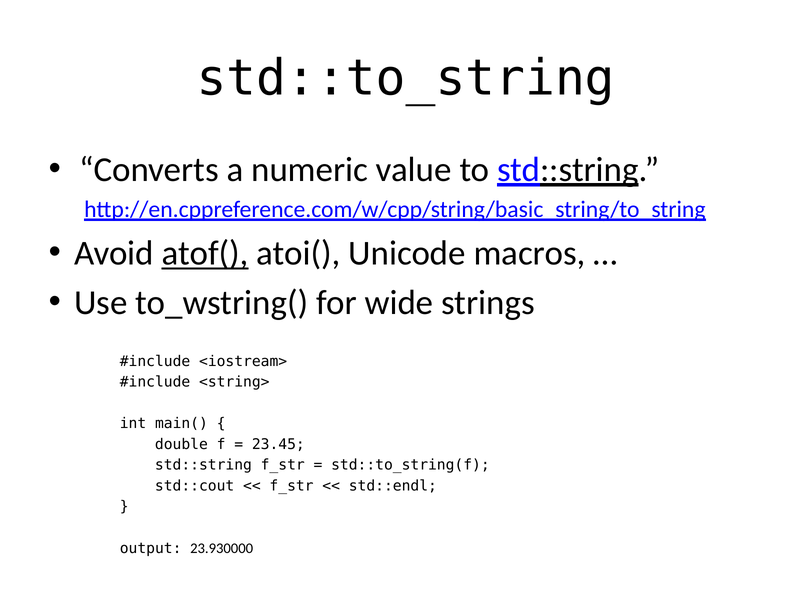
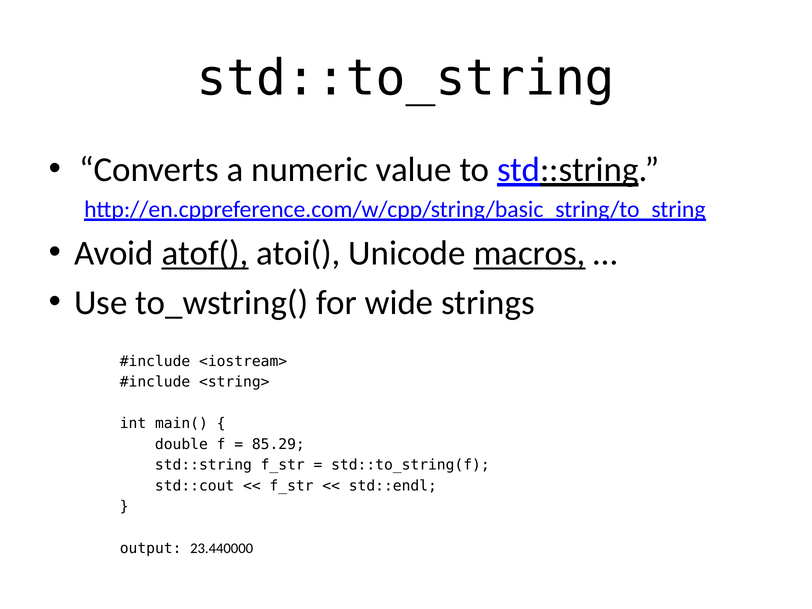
macros underline: none -> present
23.45: 23.45 -> 85.29
23.930000: 23.930000 -> 23.440000
